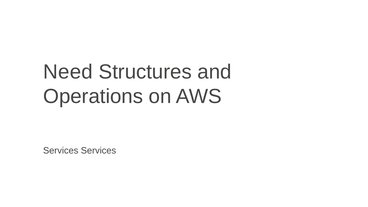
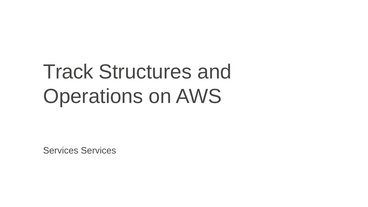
Need: Need -> Track
